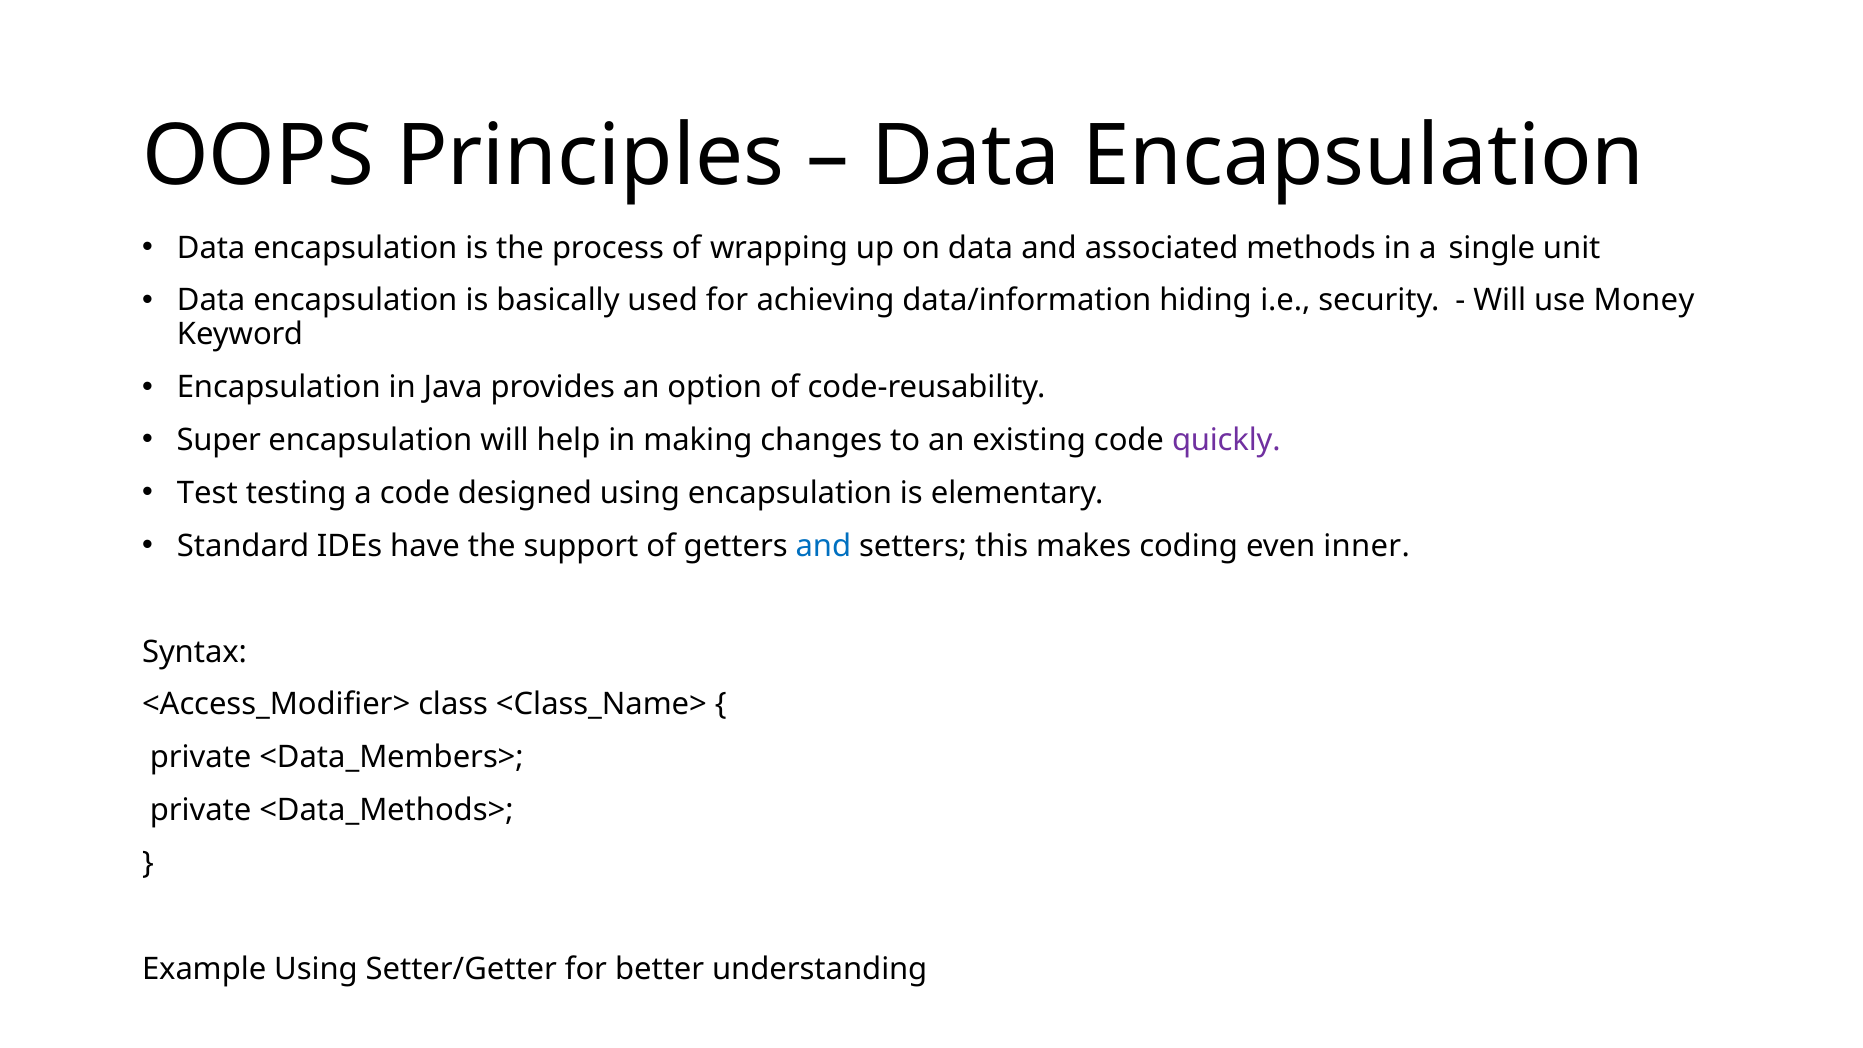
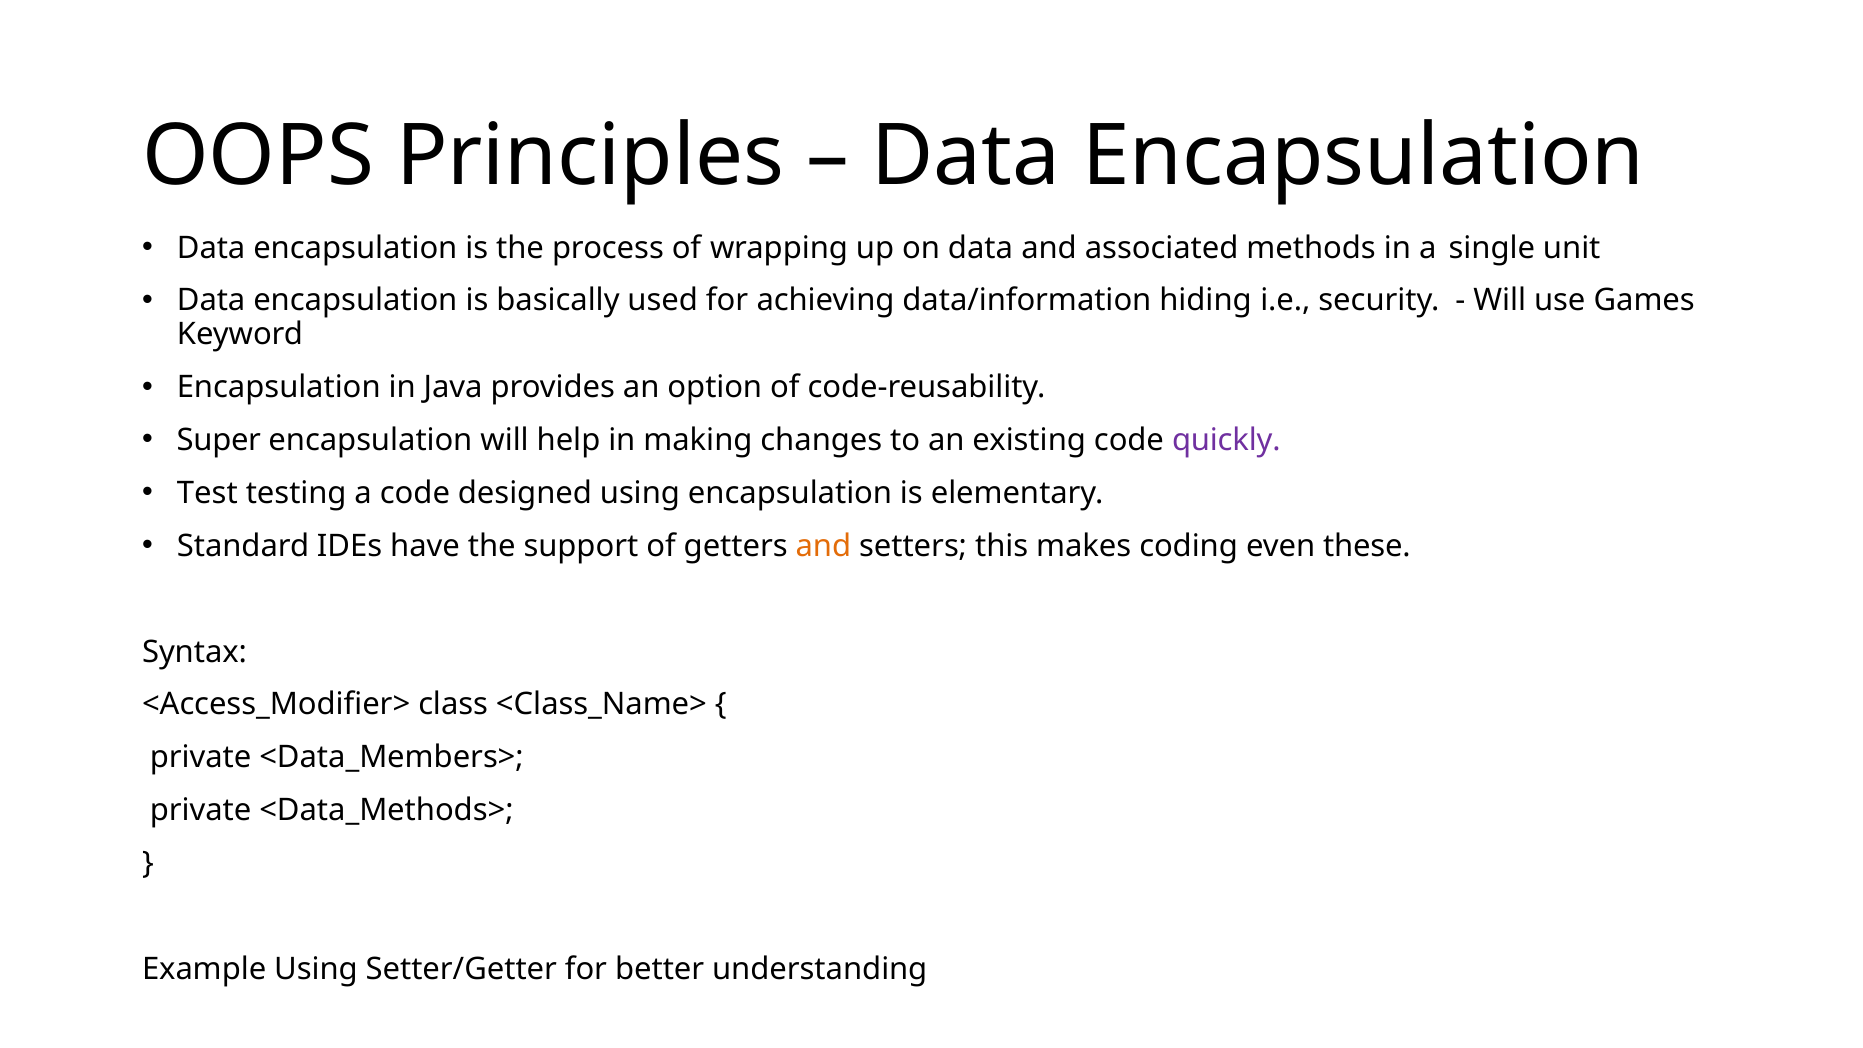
Money: Money -> Games
and at (823, 546) colour: blue -> orange
inner: inner -> these
